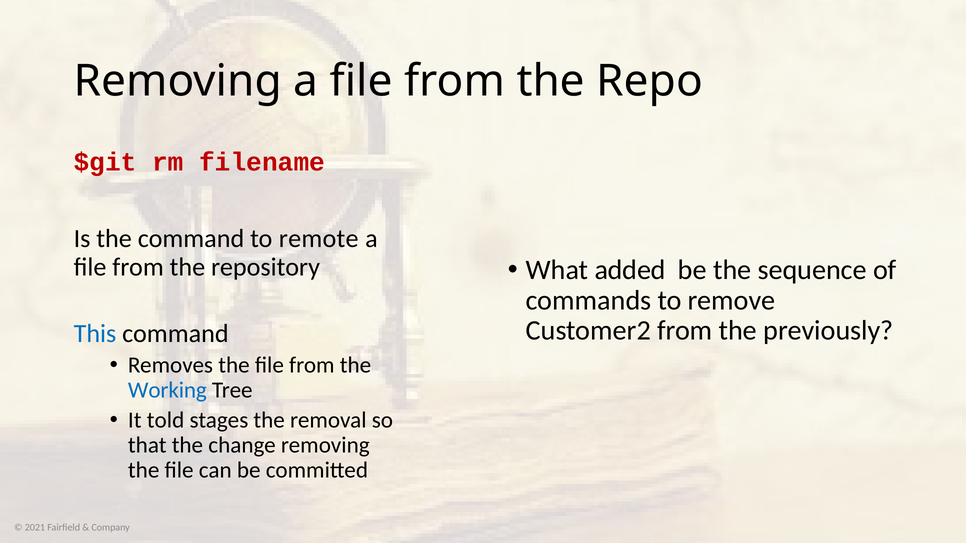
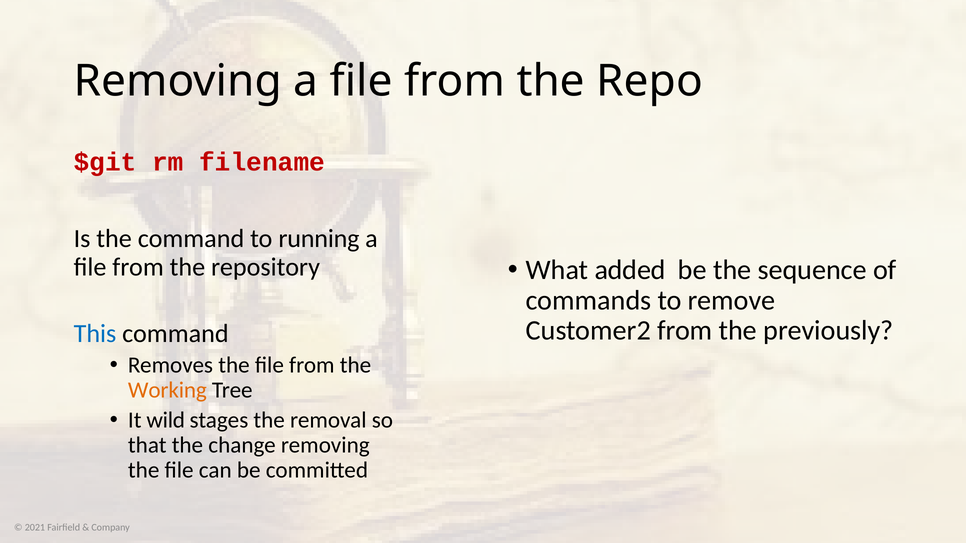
remote: remote -> running
Working colour: blue -> orange
told: told -> wild
